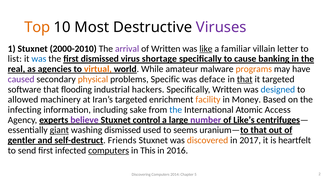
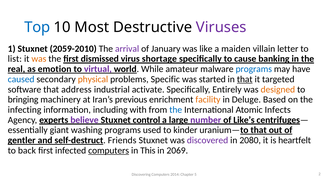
Top colour: orange -> blue
2000-2010: 2000-2010 -> 2059-2010
of Written: Written -> January
like underline: present -> none
familiar: familiar -> maiden
was at (39, 59) colour: blue -> orange
agencies: agencies -> emotion
virtual colour: orange -> purple
programs at (254, 69) colour: orange -> blue
caused colour: purple -> blue
deface: deface -> started
flooding: flooding -> address
hackers: hackers -> activate
Specifically Written: Written -> Entirely
designed colour: blue -> orange
allowed: allowed -> bringing
Iran’s targeted: targeted -> previous
Money: Money -> Deluge
sake: sake -> with
Access: Access -> Infects
giant underline: present -> none
washing dismissed: dismissed -> programs
seems: seems -> kinder
discovered colour: orange -> purple
2017: 2017 -> 2080
send: send -> back
2016: 2016 -> 2069
